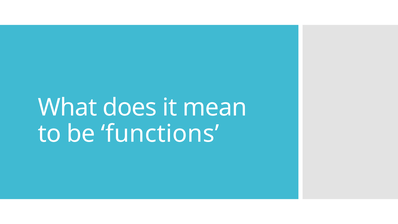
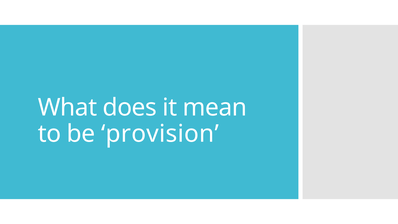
functions: functions -> provision
